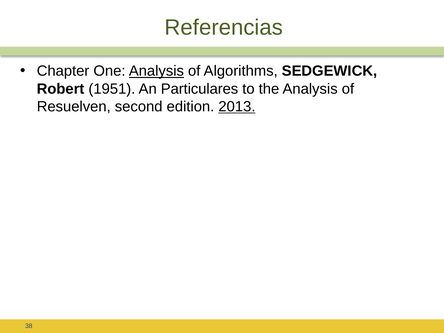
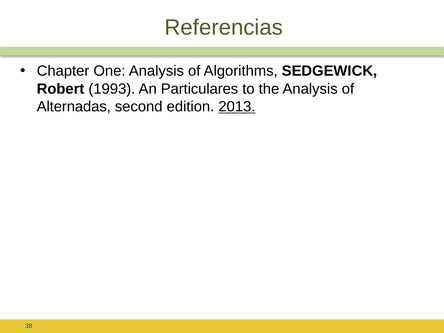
Analysis at (156, 71) underline: present -> none
1951: 1951 -> 1993
Resuelven: Resuelven -> Alternadas
